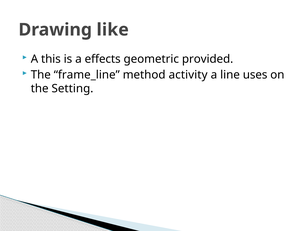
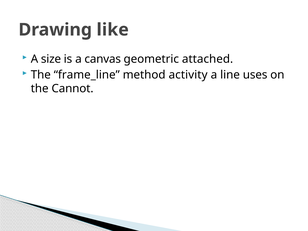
this: this -> size
effects: effects -> canvas
provided: provided -> attached
Setting: Setting -> Cannot
